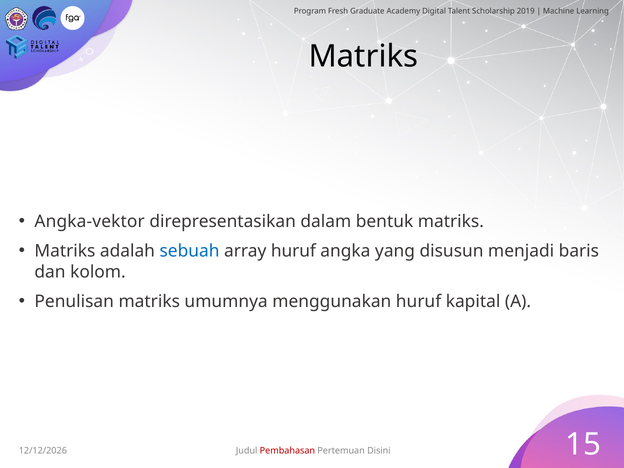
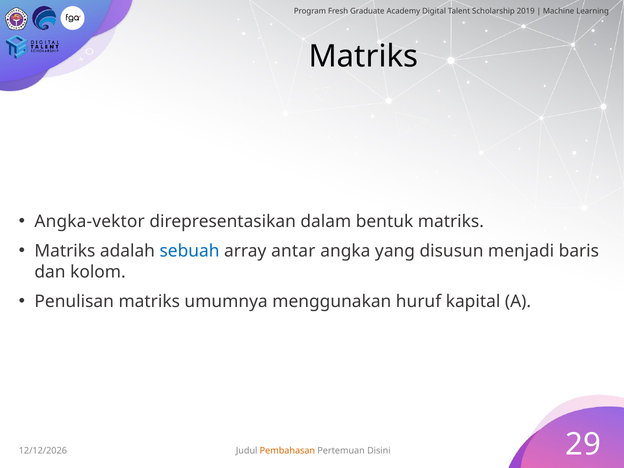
array huruf: huruf -> antar
Pembahasan colour: red -> orange
15: 15 -> 29
